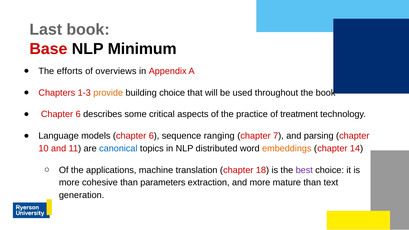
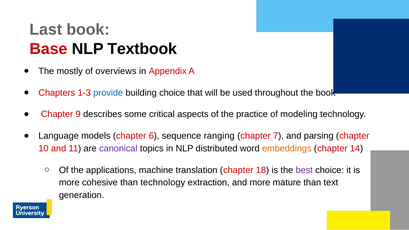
Minimum: Minimum -> Textbook
efforts: efforts -> mostly
provide colour: orange -> blue
6 at (78, 114): 6 -> 9
treatment: treatment -> modeling
canonical colour: blue -> purple
than parameters: parameters -> technology
